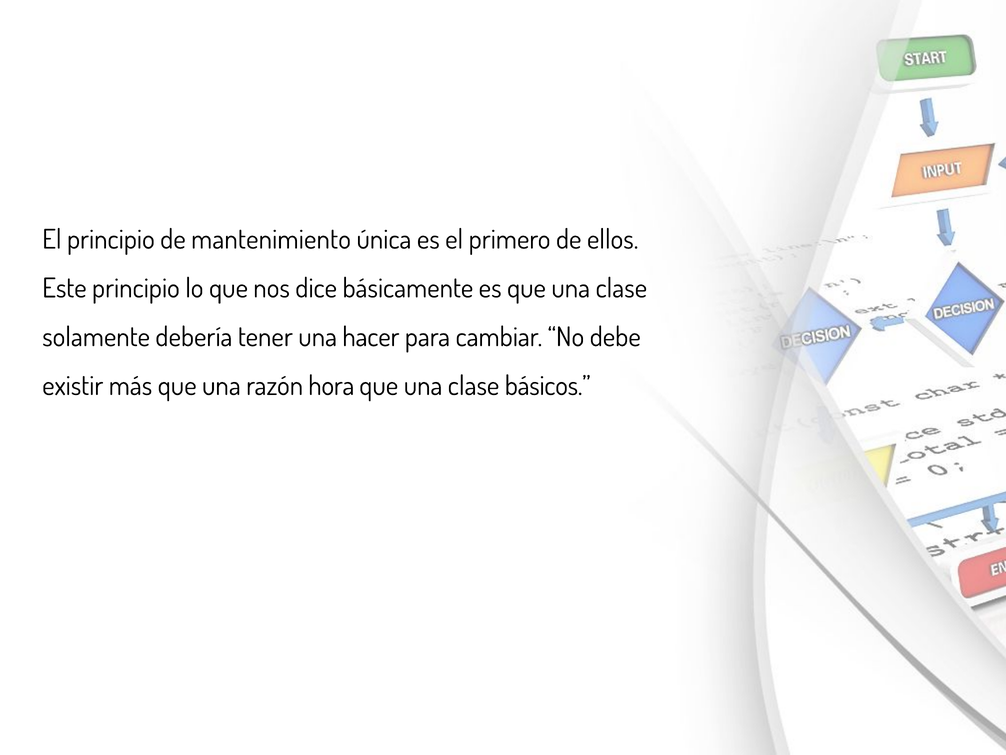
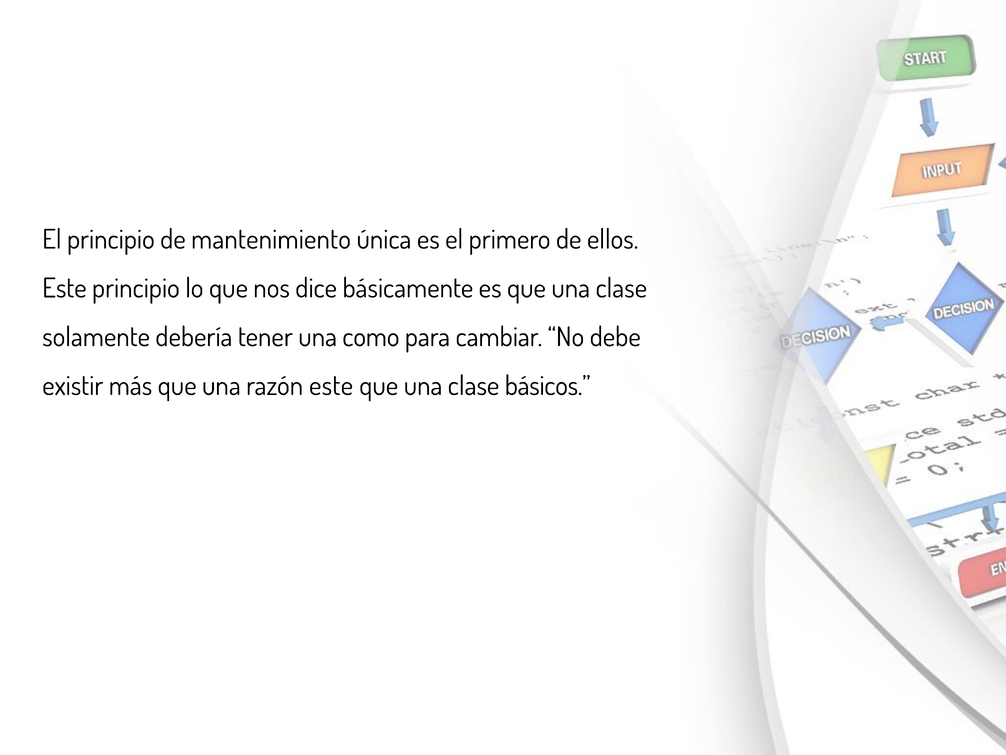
hacer: hacer -> como
razón hora: hora -> este
